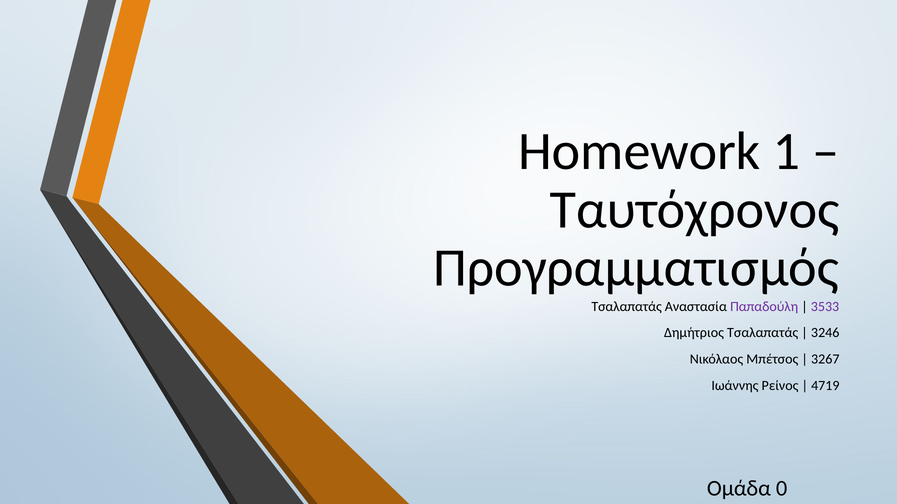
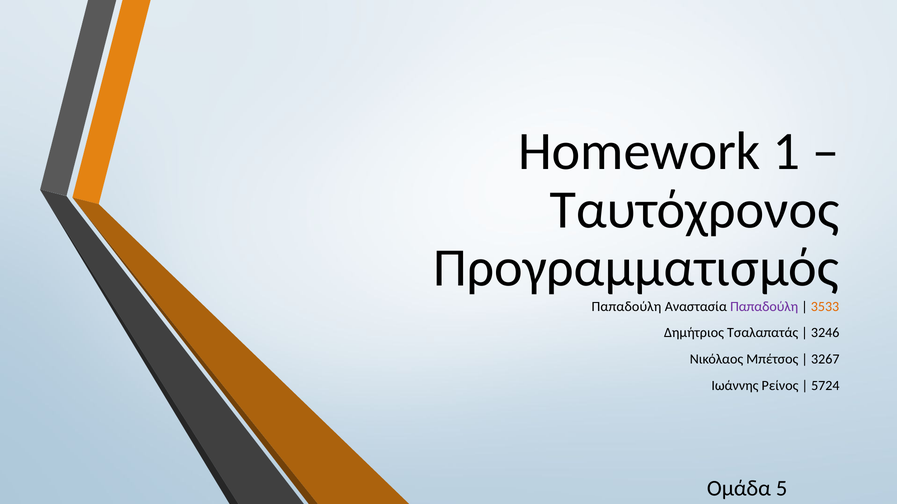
Τσαλαπατάς at (627, 307): Τσαλαπατάς -> Παπαδούλη
3533 colour: purple -> orange
4719: 4719 -> 5724
0: 0 -> 5
